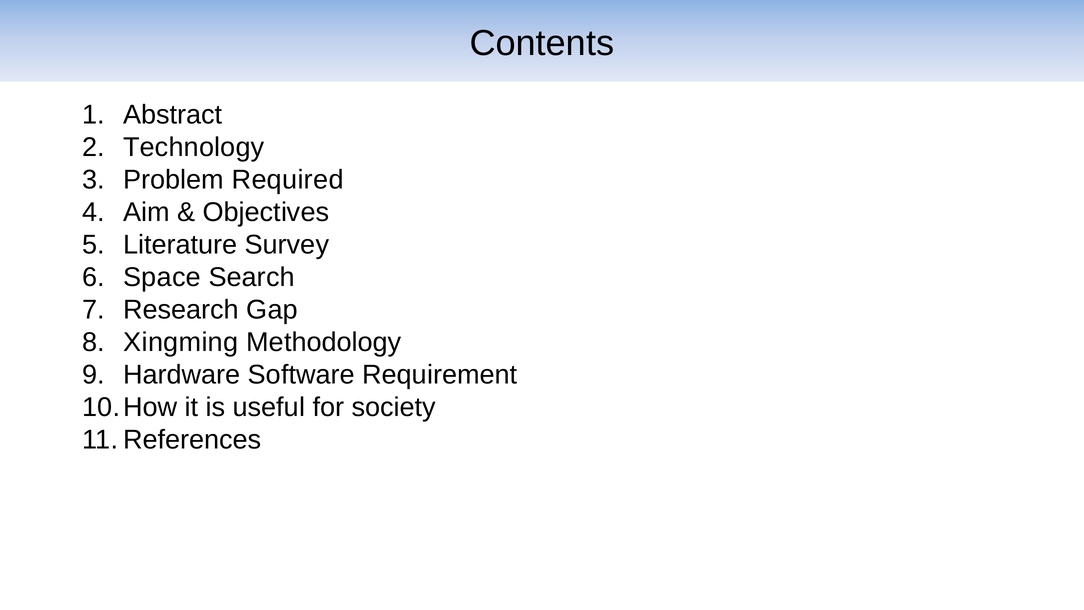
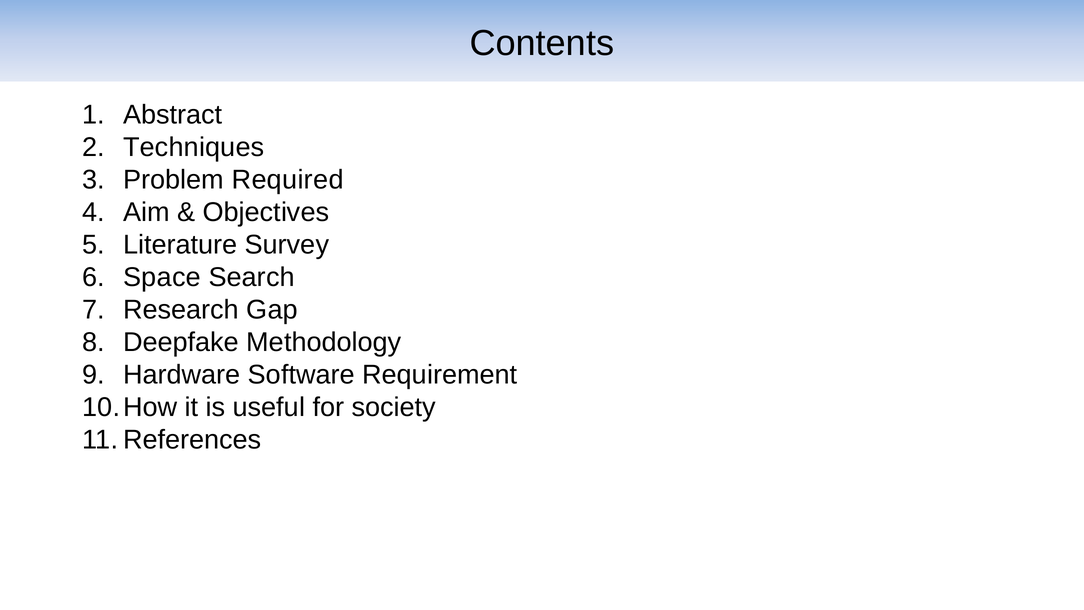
Technology: Technology -> Techniques
Xingming: Xingming -> Deepfake
